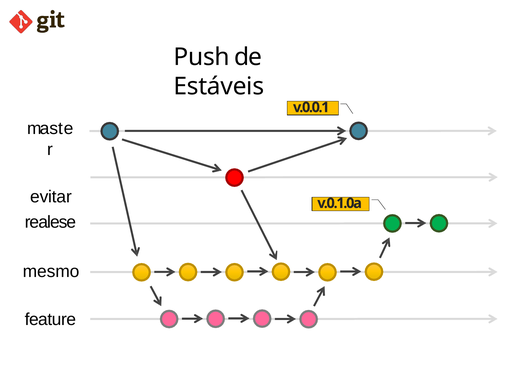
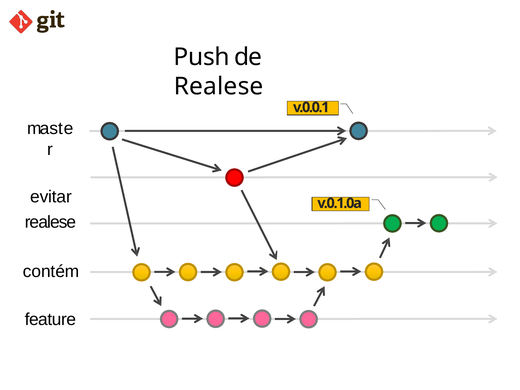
Estáveis at (219, 87): Estáveis -> Realese
mesmo: mesmo -> contém
